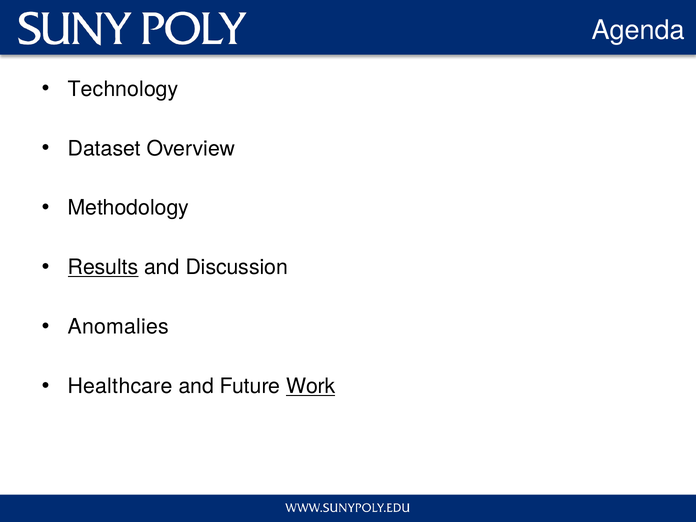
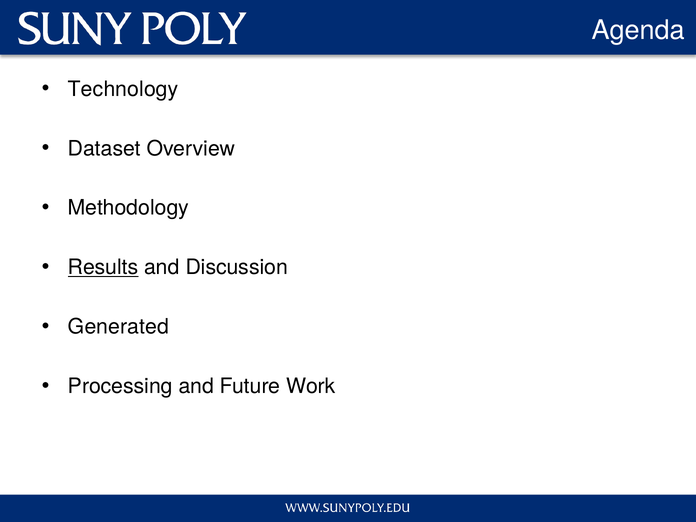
Anomalies: Anomalies -> Generated
Healthcare: Healthcare -> Processing
Work underline: present -> none
